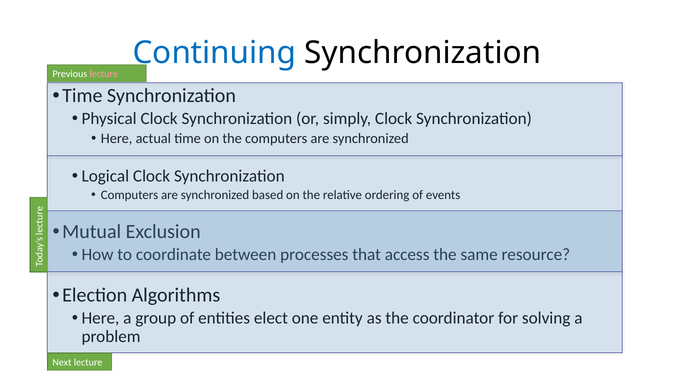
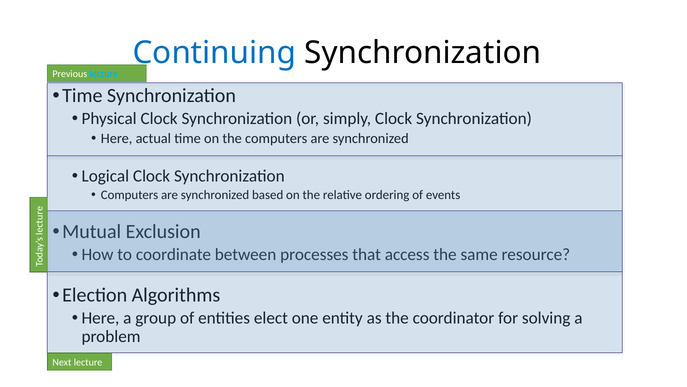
lecture at (104, 74) colour: pink -> light blue
